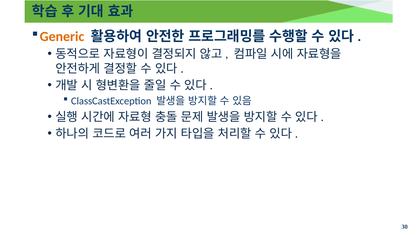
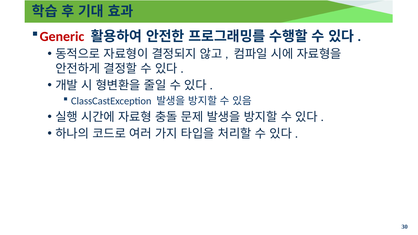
Generic colour: orange -> red
